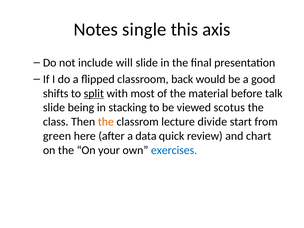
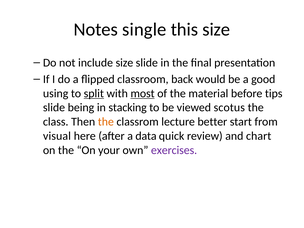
this axis: axis -> size
include will: will -> size
shifts: shifts -> using
most underline: none -> present
talk: talk -> tips
divide: divide -> better
green: green -> visual
exercises colour: blue -> purple
